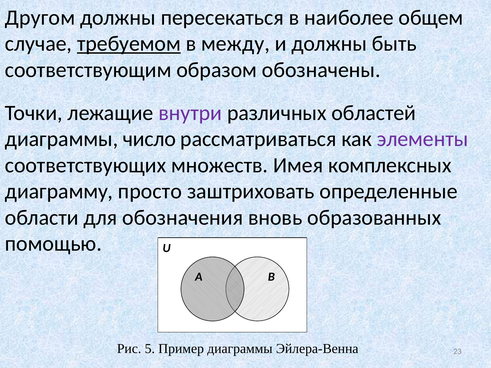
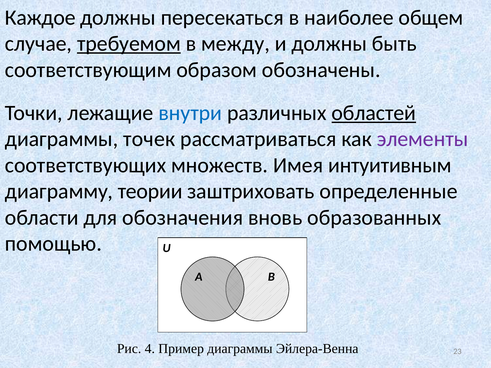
Другом: Другом -> Каждое
внутри colour: purple -> blue
областей underline: none -> present
число: число -> точек
комплексных: комплексных -> интуитивным
просто: просто -> теории
5: 5 -> 4
